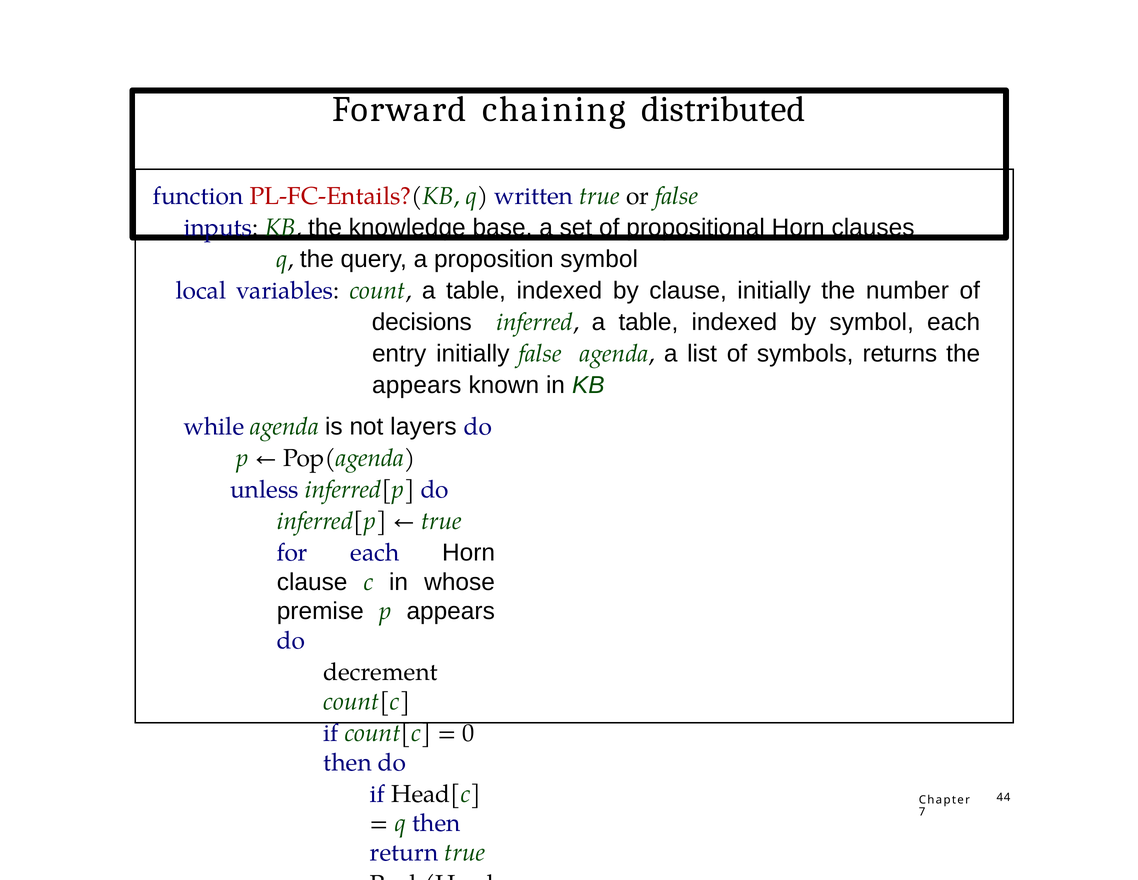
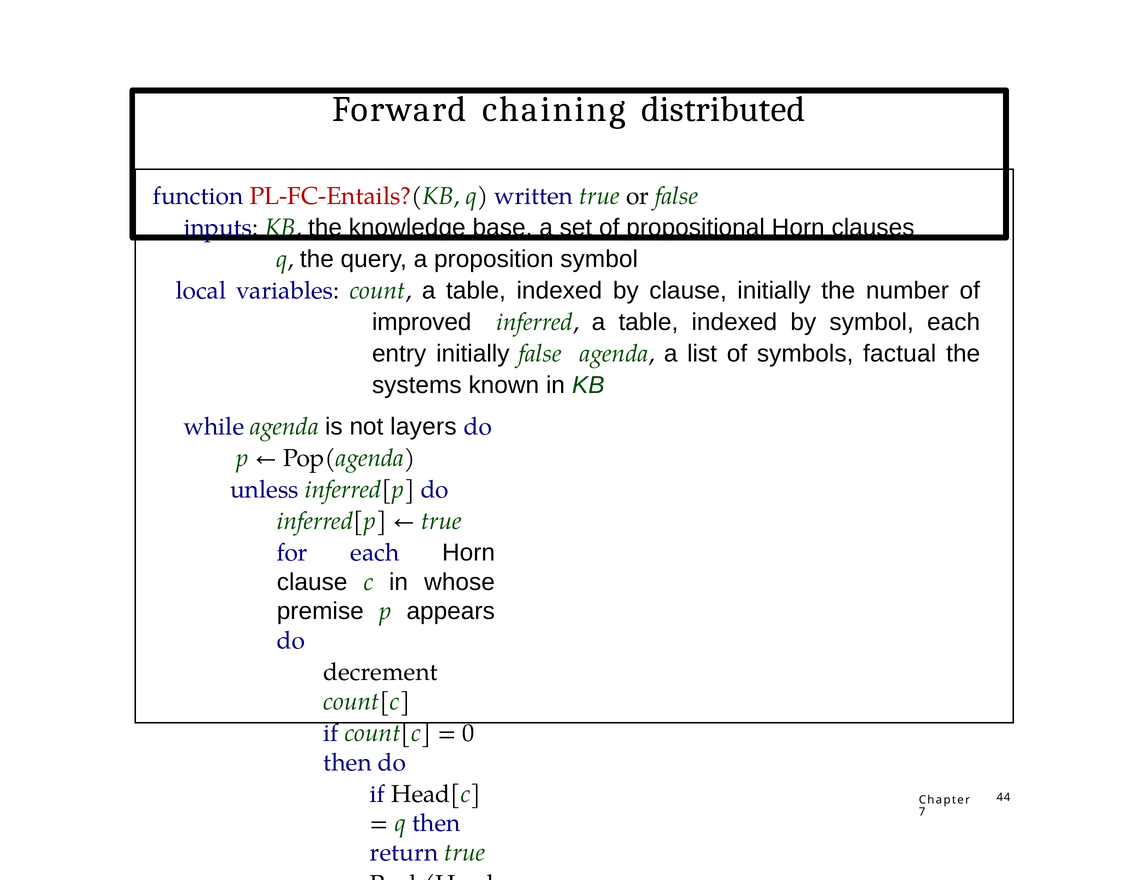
decisions: decisions -> improved
returns: returns -> factual
appears at (417, 385): appears -> systems
